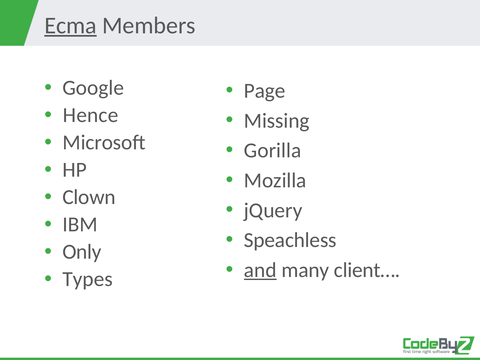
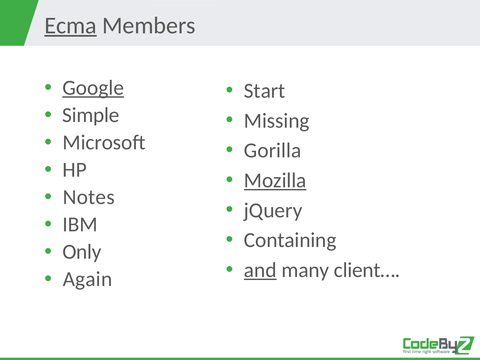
Google underline: none -> present
Page: Page -> Start
Hence: Hence -> Simple
Mozilla underline: none -> present
Clown: Clown -> Notes
Speachless: Speachless -> Containing
Types: Types -> Again
